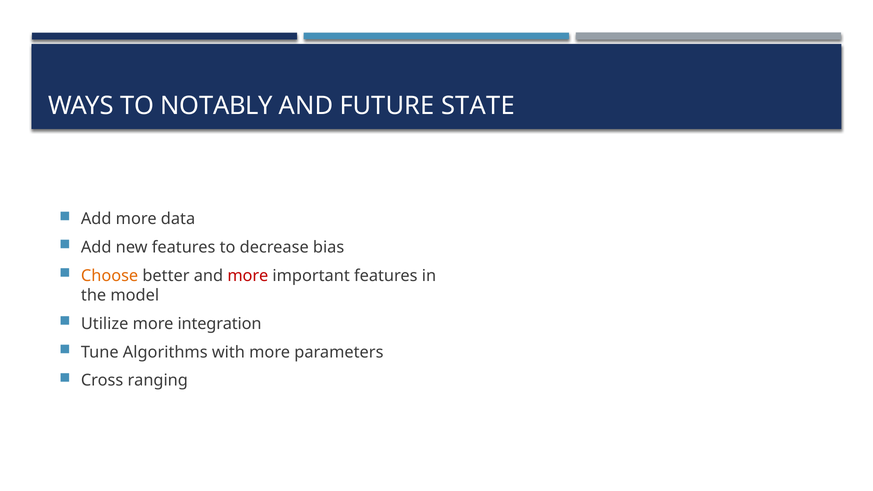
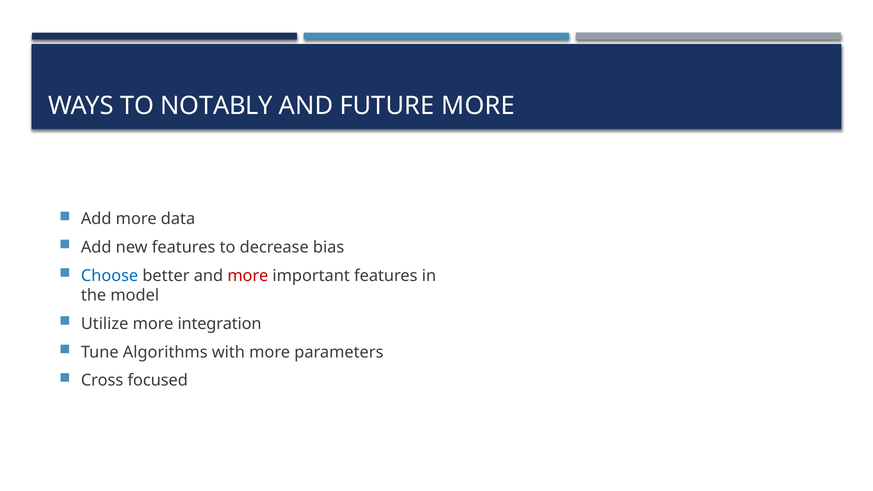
FUTURE STATE: STATE -> MORE
Choose colour: orange -> blue
ranging: ranging -> focused
